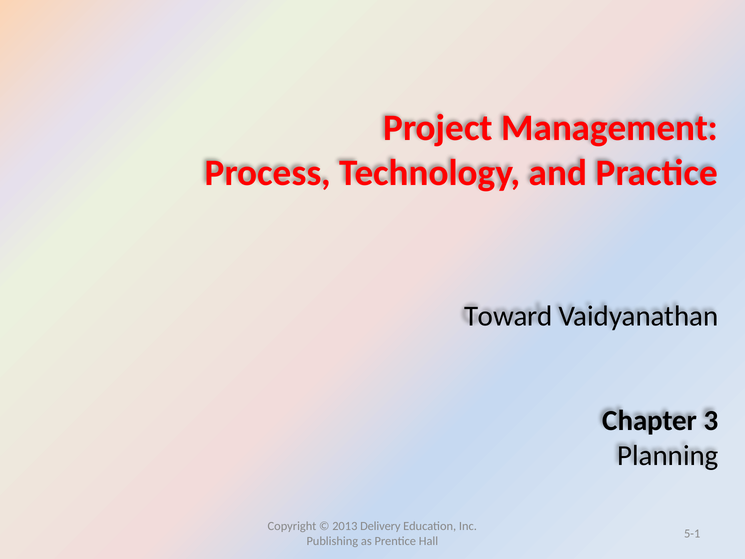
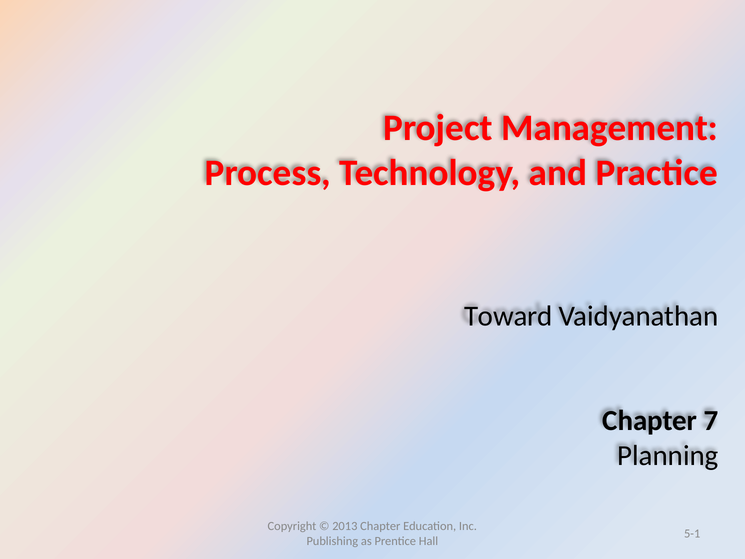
3: 3 -> 7
2013 Delivery: Delivery -> Chapter
